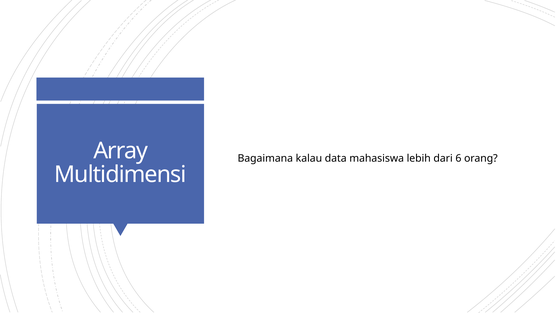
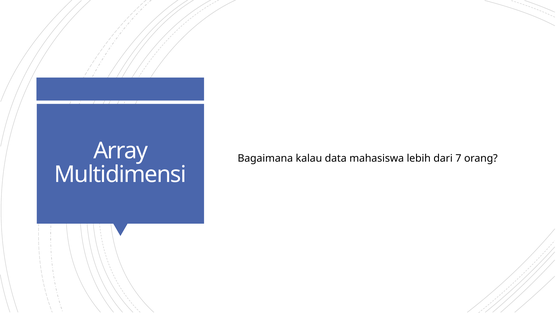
6: 6 -> 7
